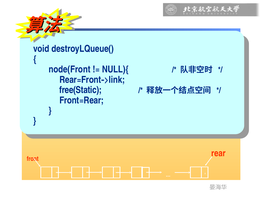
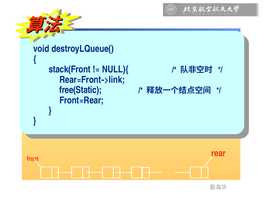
node(Front: node(Front -> stack(Front
